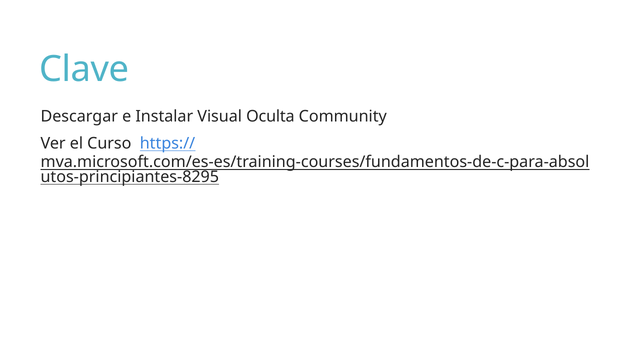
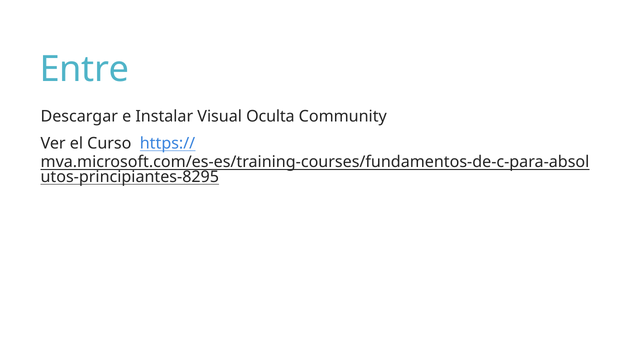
Clave: Clave -> Entre
